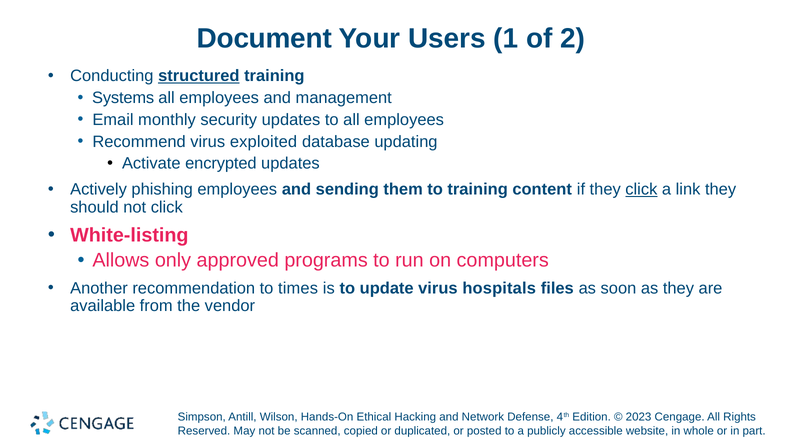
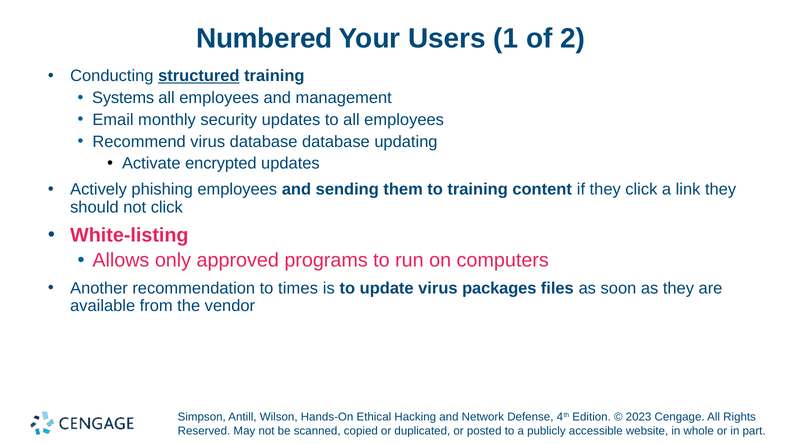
Document: Document -> Numbered
virus exploited: exploited -> database
click at (641, 190) underline: present -> none
hospitals: hospitals -> packages
